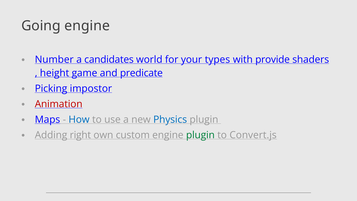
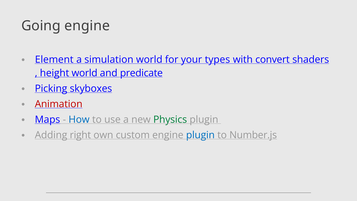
Number: Number -> Element
candidates: candidates -> simulation
provide: provide -> convert
height game: game -> world
impostor: impostor -> skyboxes
Physics colour: blue -> green
plugin at (200, 135) colour: green -> blue
Convert.js: Convert.js -> Number.js
